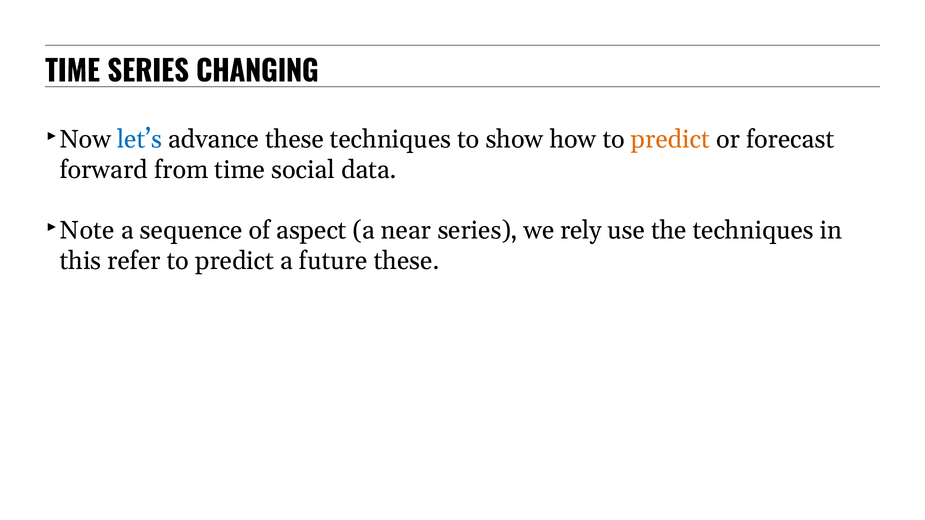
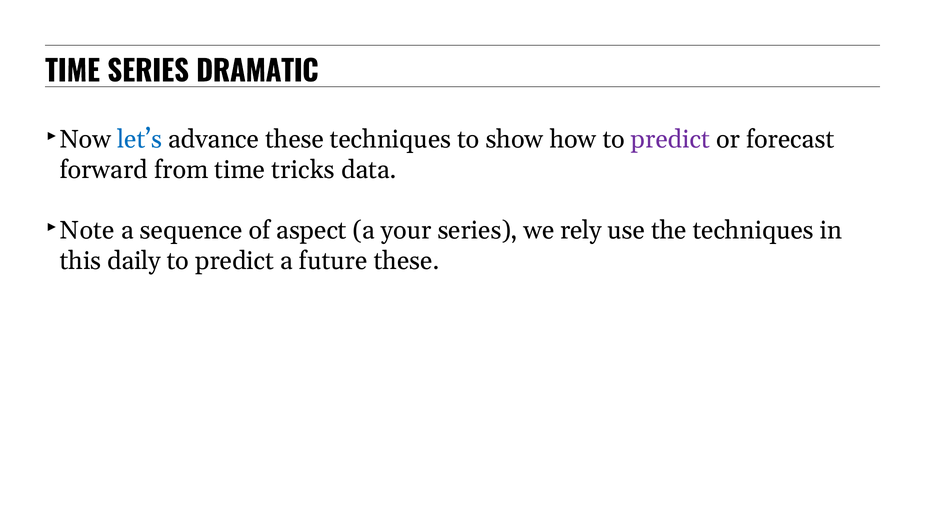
CHANGING: CHANGING -> DRAMATIC
predict at (670, 139) colour: orange -> purple
social: social -> tricks
near: near -> your
refer: refer -> daily
